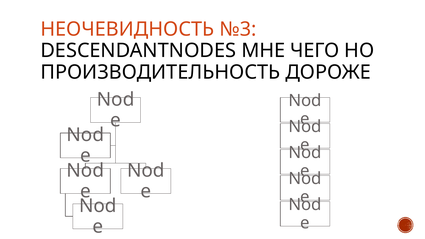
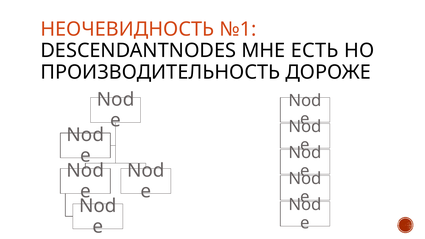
№3: №3 -> №1
ЧЕГО: ЧЕГО -> ЕСТЬ
